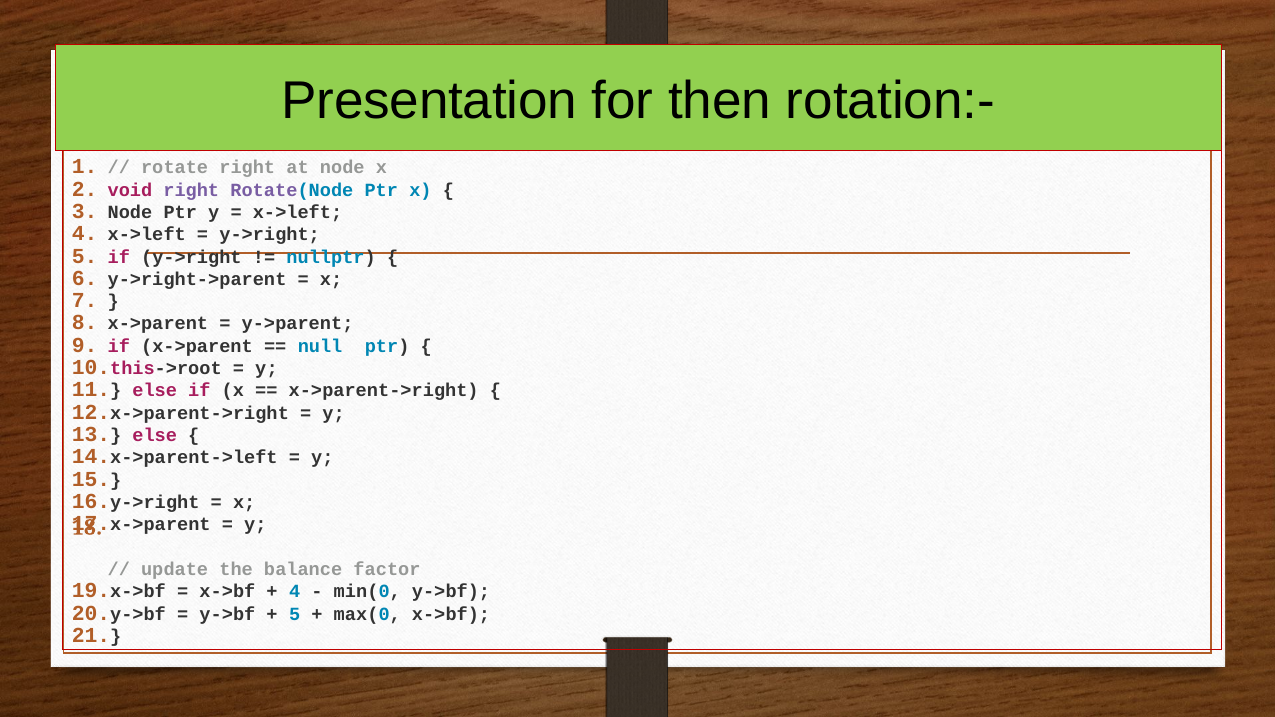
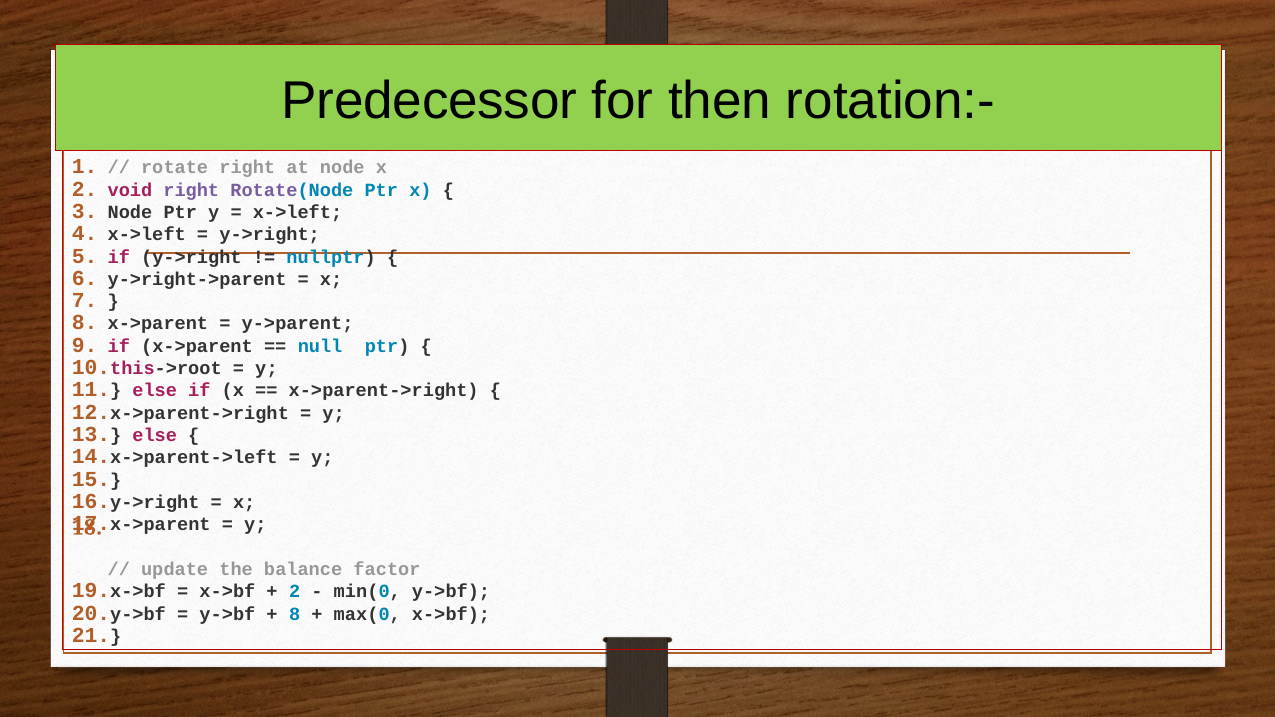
Presentation: Presentation -> Predecessor
4 at (295, 592): 4 -> 2
5 at (295, 614): 5 -> 8
